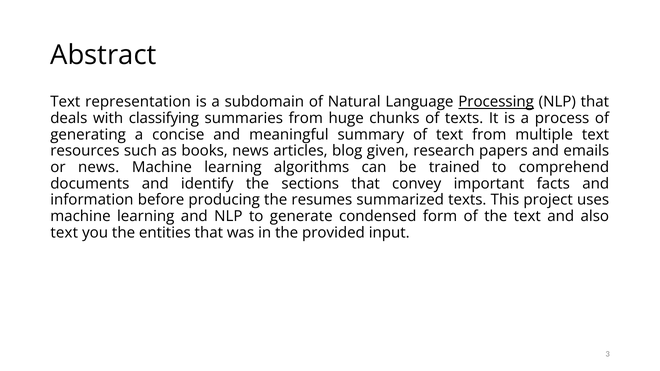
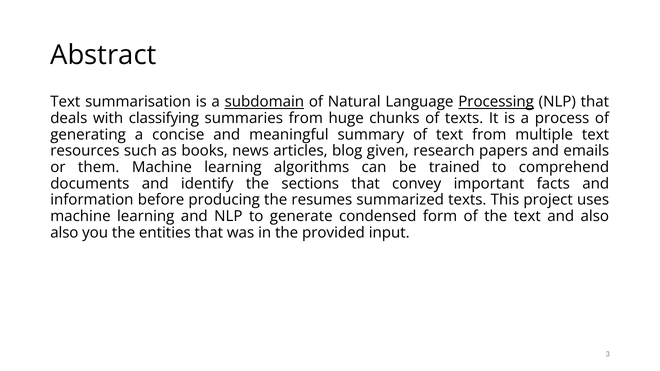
representation: representation -> summarisation
subdomain underline: none -> present
or news: news -> them
text at (64, 233): text -> also
